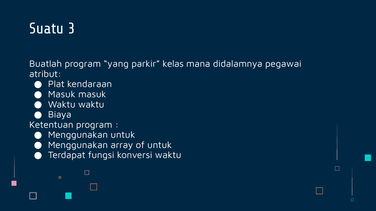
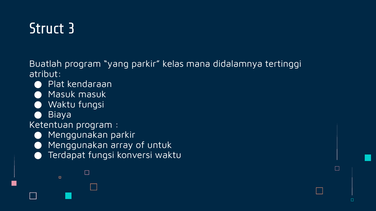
Suatu: Suatu -> Struct
pegawai: pegawai -> tertinggi
Waktu waktu: waktu -> fungsi
Menggunakan untuk: untuk -> parkir
